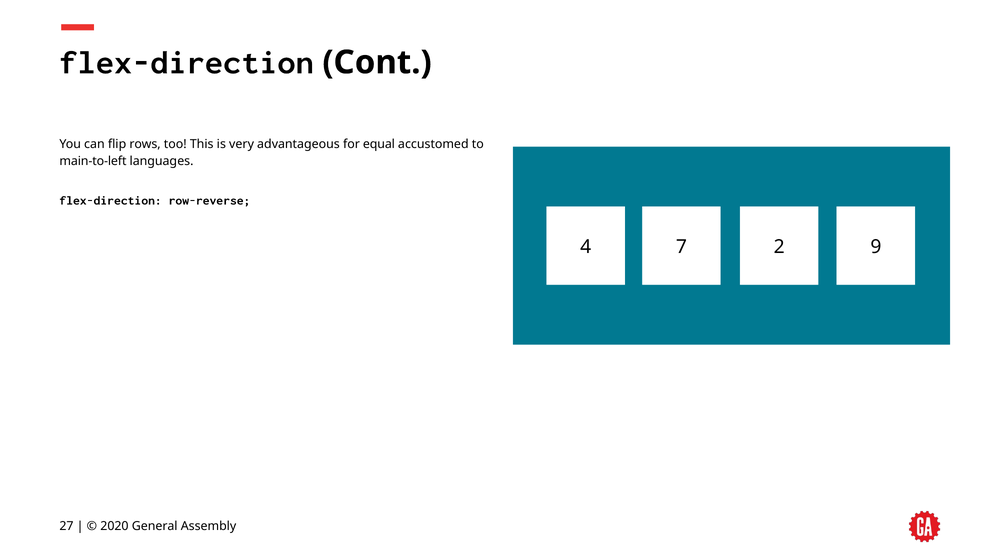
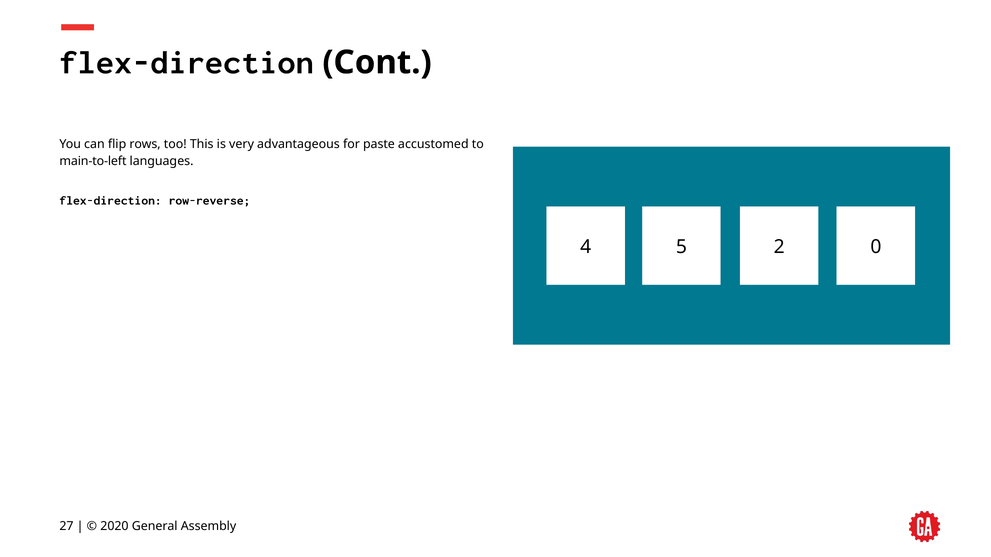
equal: equal -> paste
7: 7 -> 5
9: 9 -> 0
